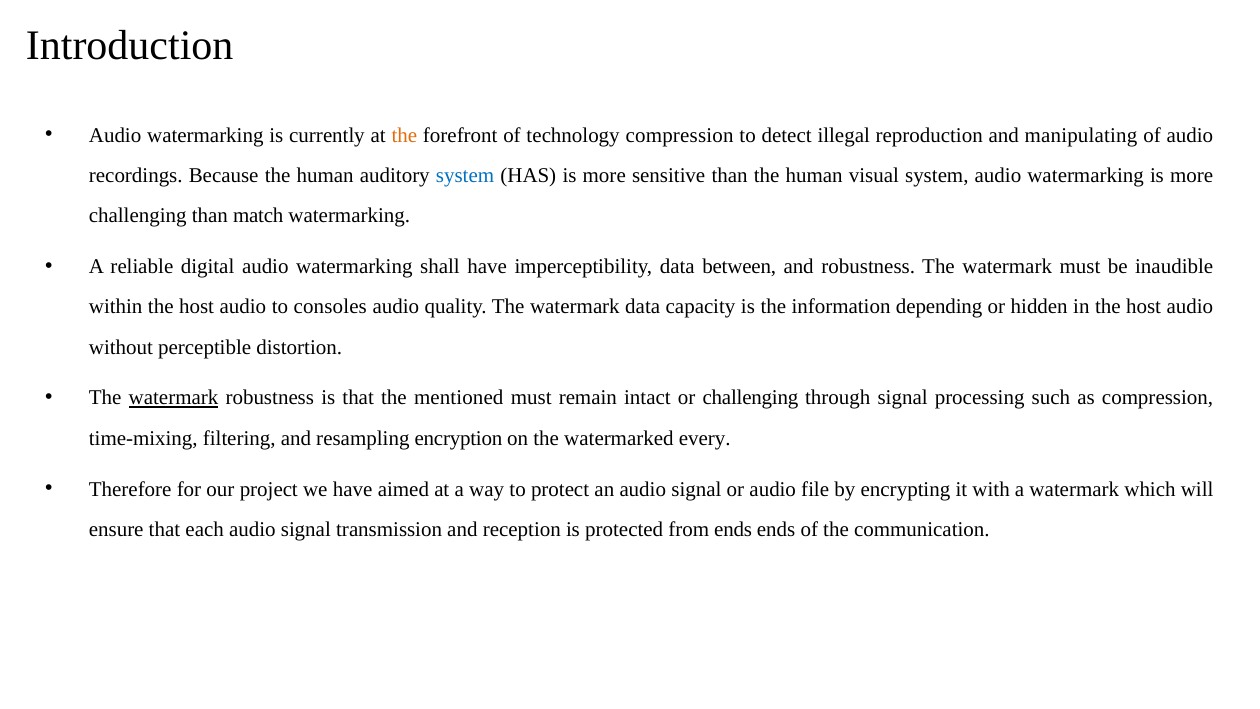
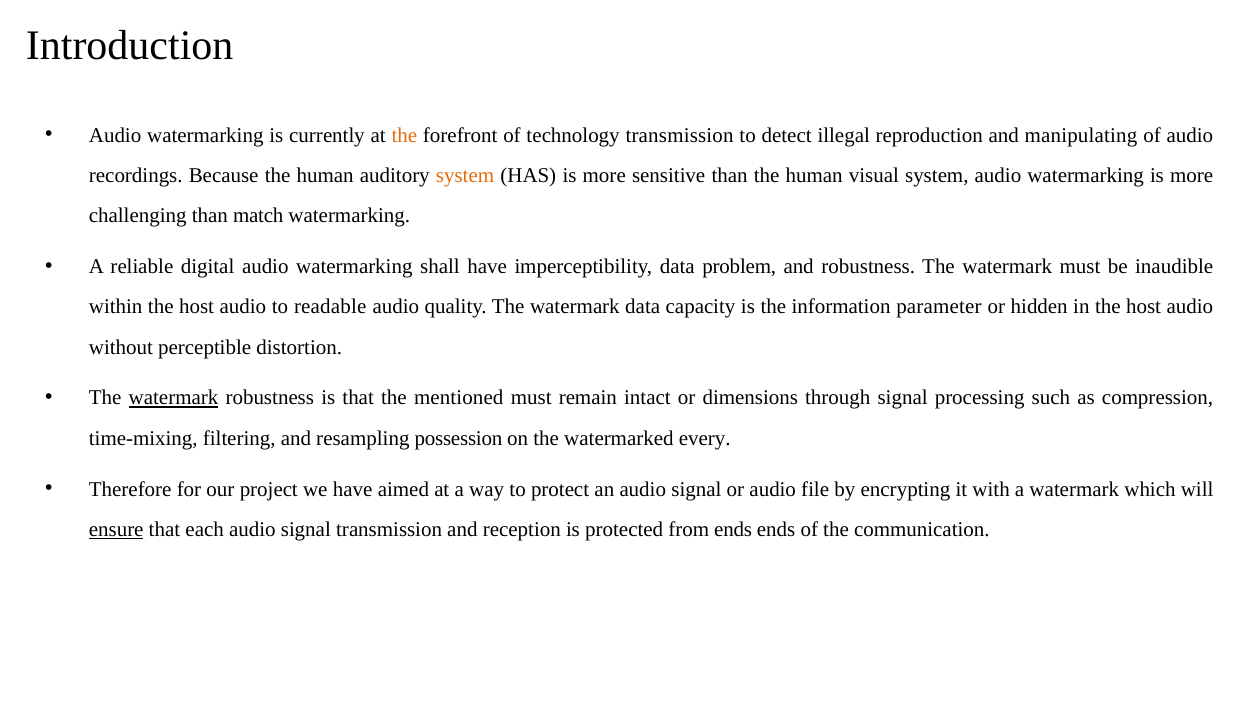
technology compression: compression -> transmission
system at (465, 175) colour: blue -> orange
between: between -> problem
consoles: consoles -> readable
depending: depending -> parameter
or challenging: challenging -> dimensions
encryption: encryption -> possession
ensure underline: none -> present
